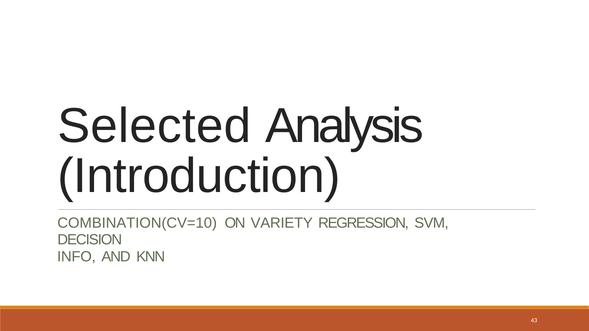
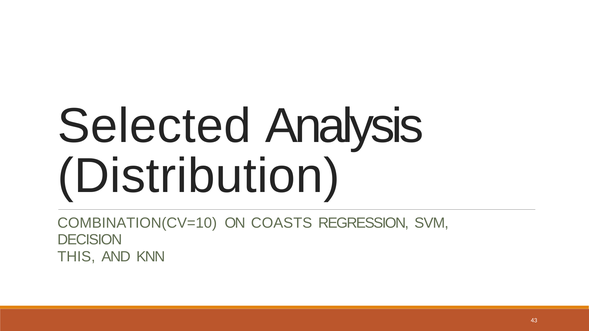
Introduction: Introduction -> Distribution
VARIETY: VARIETY -> COASTS
INFO: INFO -> THIS
